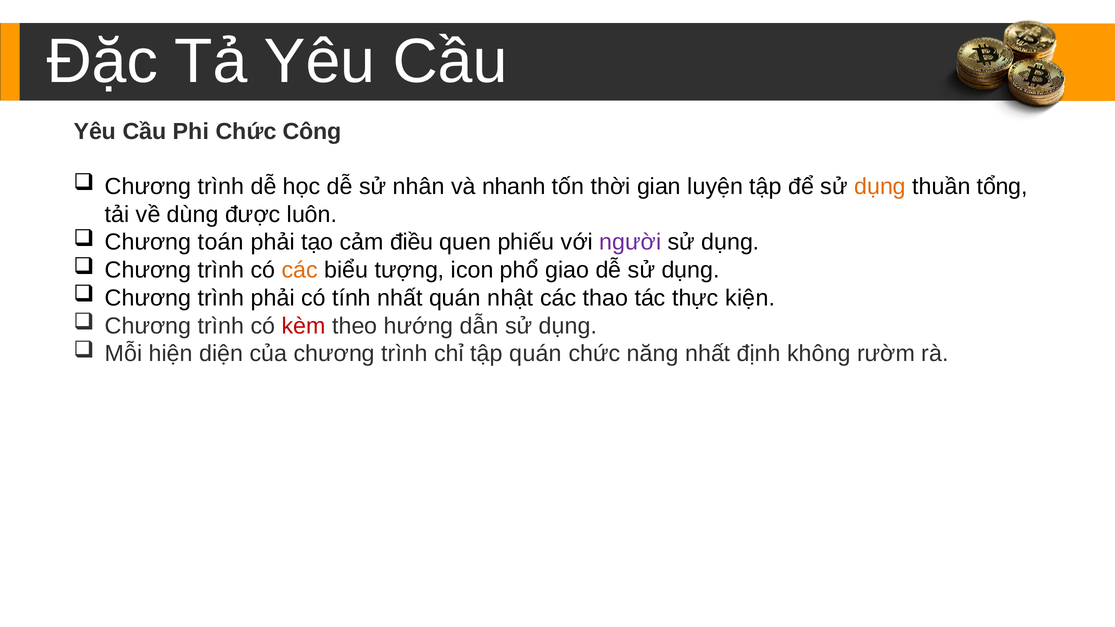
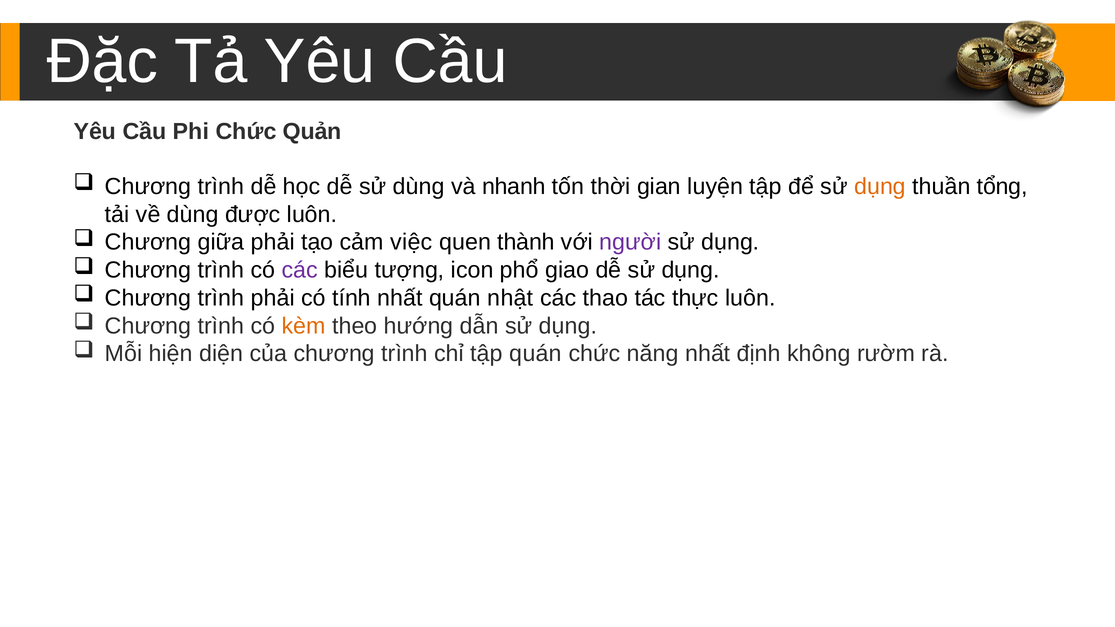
Công: Công -> Quản
sử nhân: nhân -> dùng
toán: toán -> giữa
điều: điều -> việc
phiếu: phiếu -> thành
các at (300, 270) colour: orange -> purple
thực kiện: kiện -> luôn
kèm colour: red -> orange
